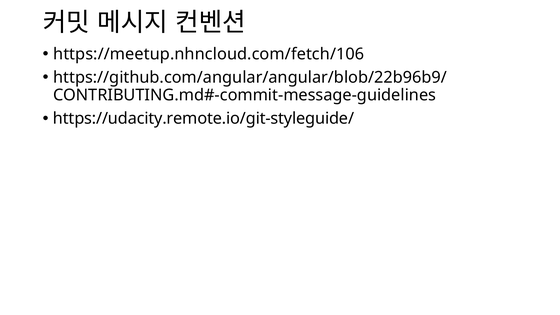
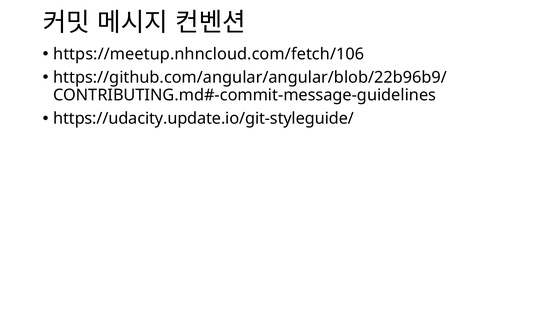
https://udacity.remote.io/git-styleguide/: https://udacity.remote.io/git-styleguide/ -> https://udacity.update.io/git-styleguide/
